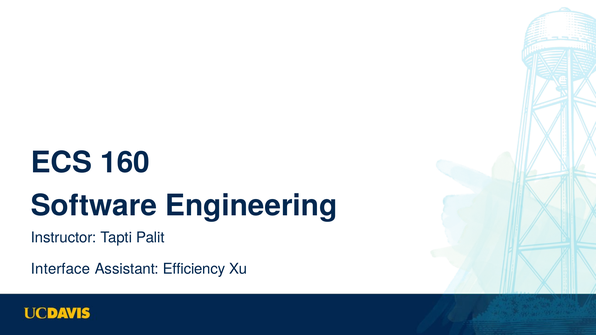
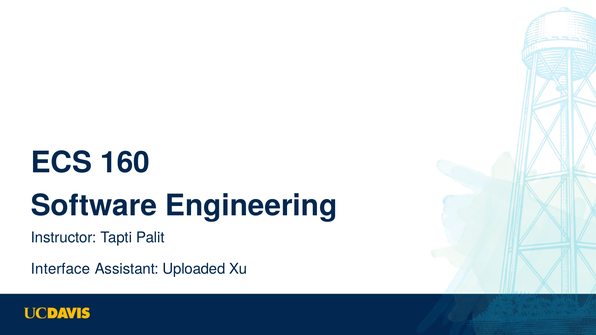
Efficiency: Efficiency -> Uploaded
